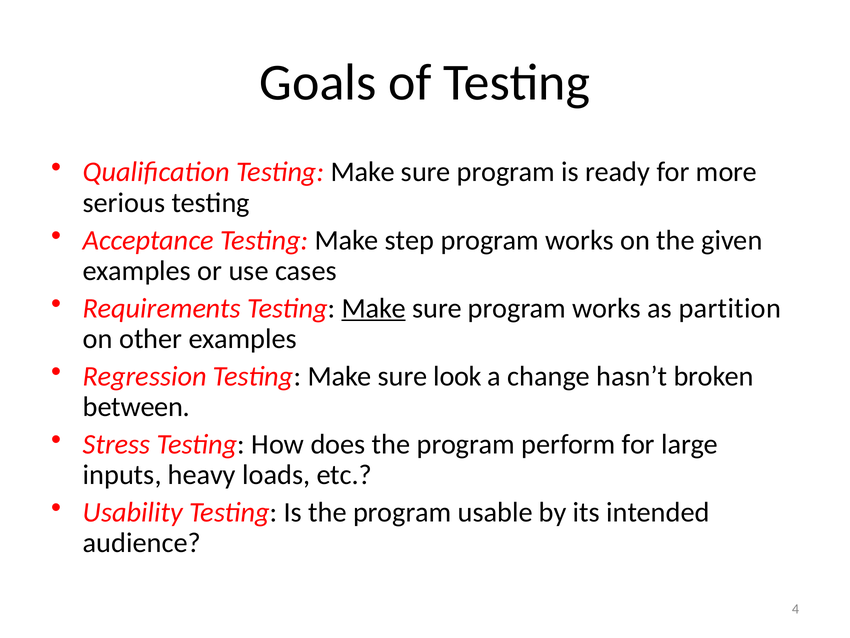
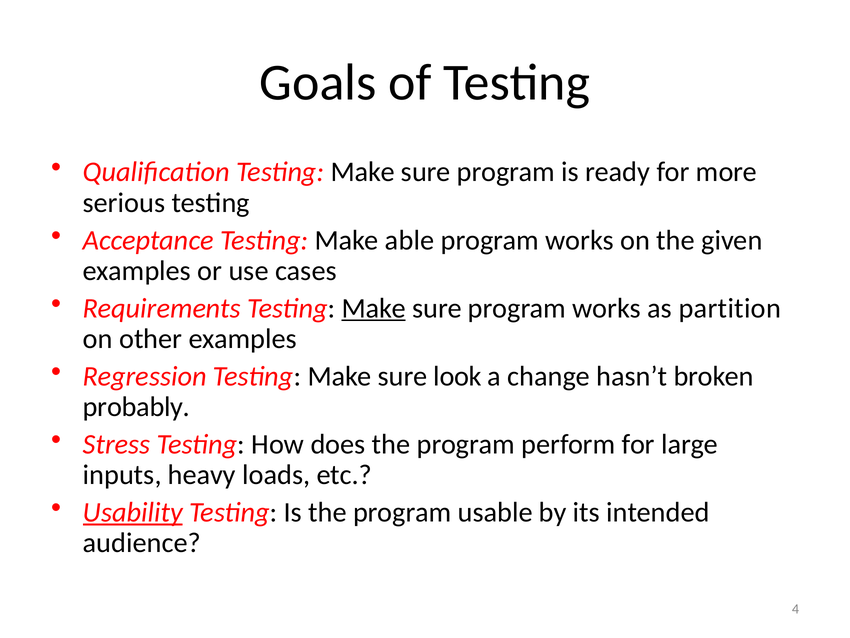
step: step -> able
between: between -> probably
Usability underline: none -> present
